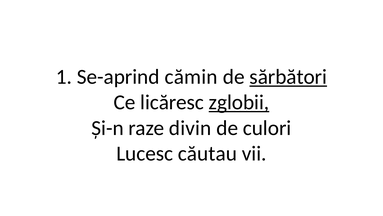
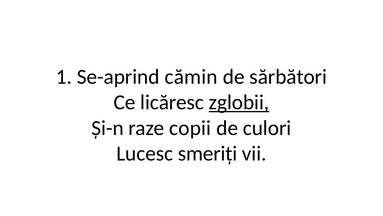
sărbători underline: present -> none
divin: divin -> copii
căutau: căutau -> smeriți
